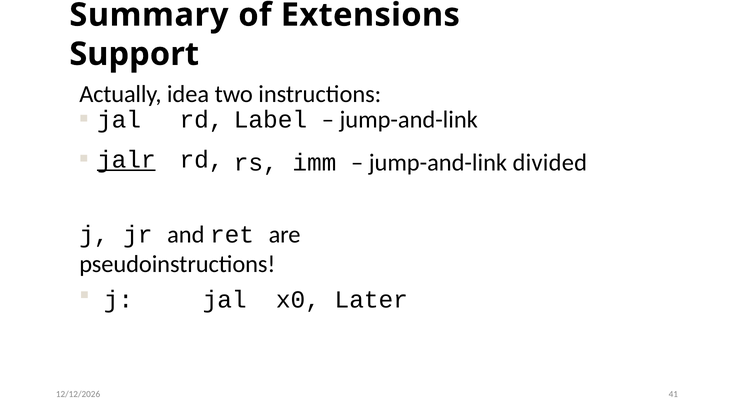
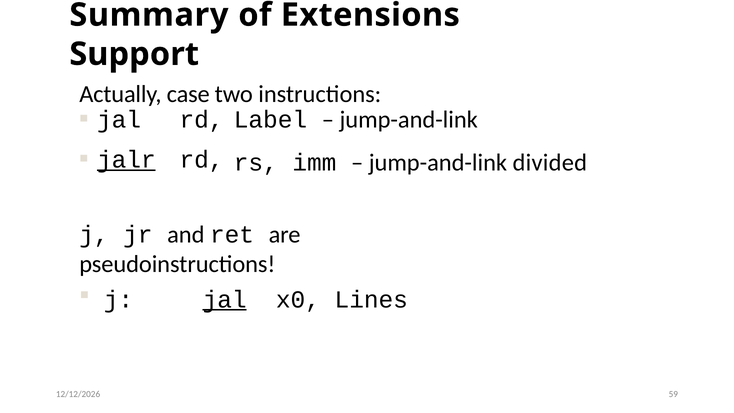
idea: idea -> case
jal at (225, 299) underline: none -> present
Later: Later -> Lines
41: 41 -> 59
